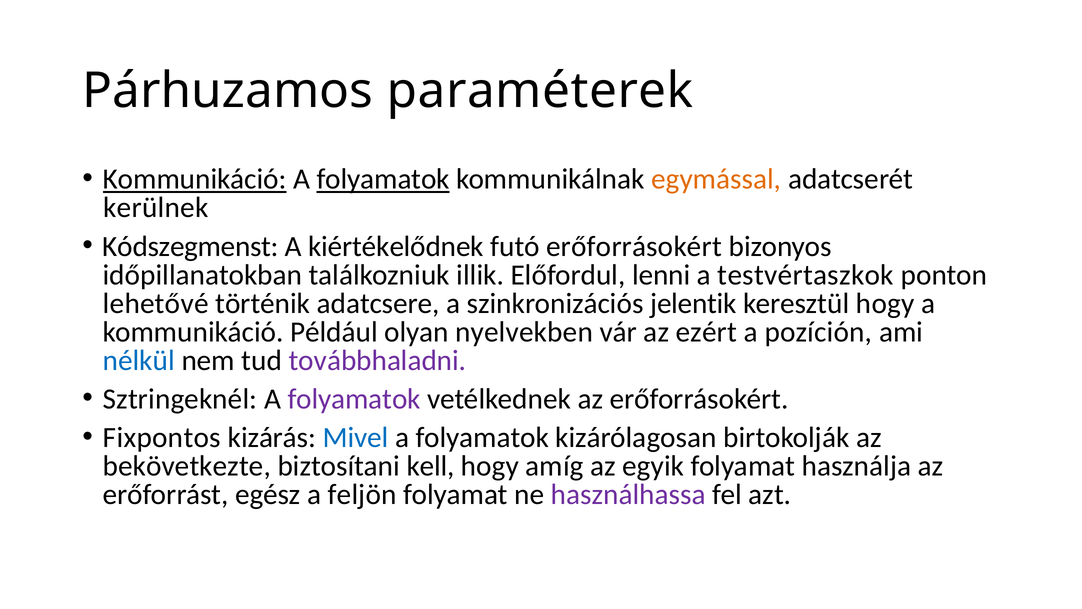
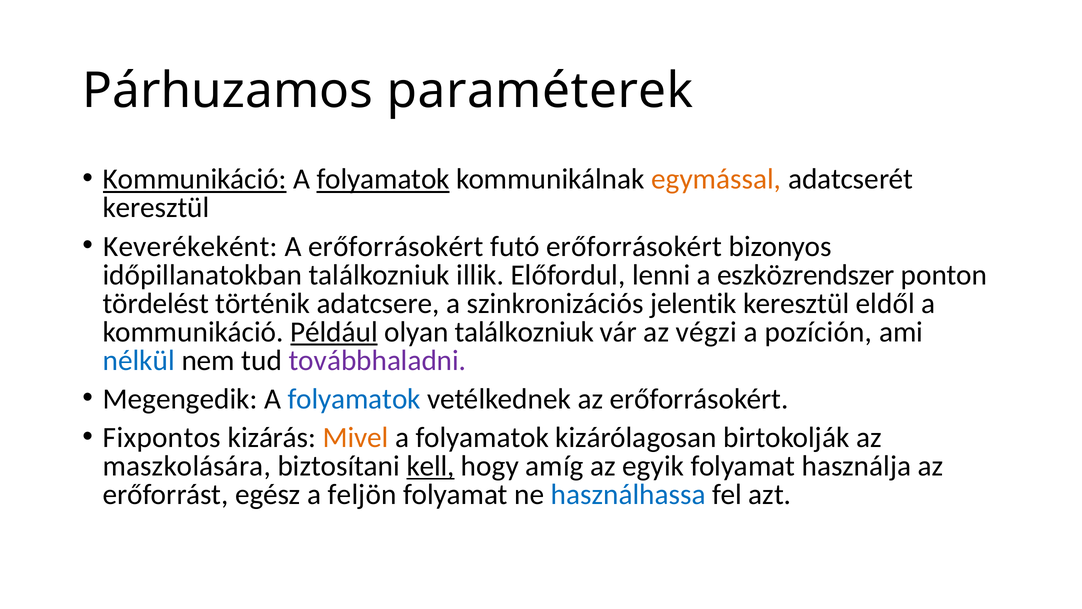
kerülnek at (156, 208): kerülnek -> keresztül
Kódszegmenst: Kódszegmenst -> Keverékeként
A kiértékelődnek: kiértékelődnek -> erőforrásokért
testvértaszkok: testvértaszkok -> eszközrendszer
lehetővé: lehetővé -> tördelést
keresztül hogy: hogy -> eldől
Például underline: none -> present
olyan nyelvekben: nyelvekben -> találkozniuk
ezért: ezért -> végzi
Sztringeknél: Sztringeknél -> Megengedik
folyamatok at (354, 399) colour: purple -> blue
Mivel colour: blue -> orange
bekövetkezte: bekövetkezte -> maszkolására
kell underline: none -> present
használhassa colour: purple -> blue
